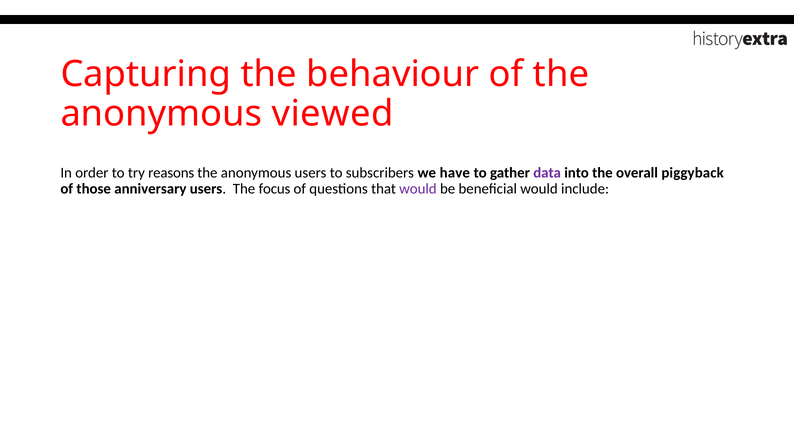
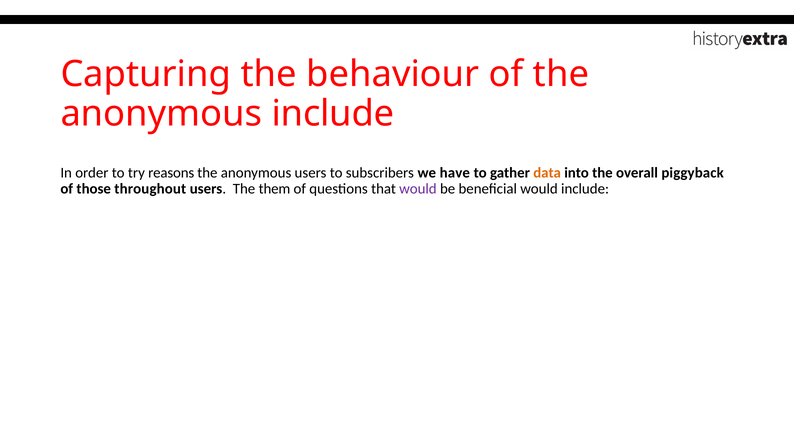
anonymous viewed: viewed -> include
data colour: purple -> orange
anniversary: anniversary -> throughout
focus: focus -> them
